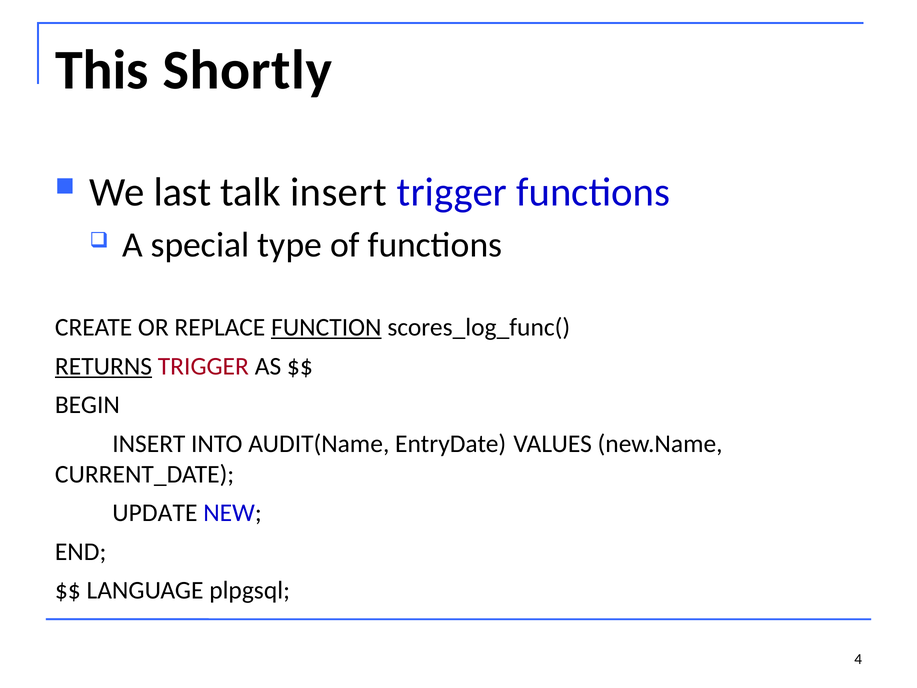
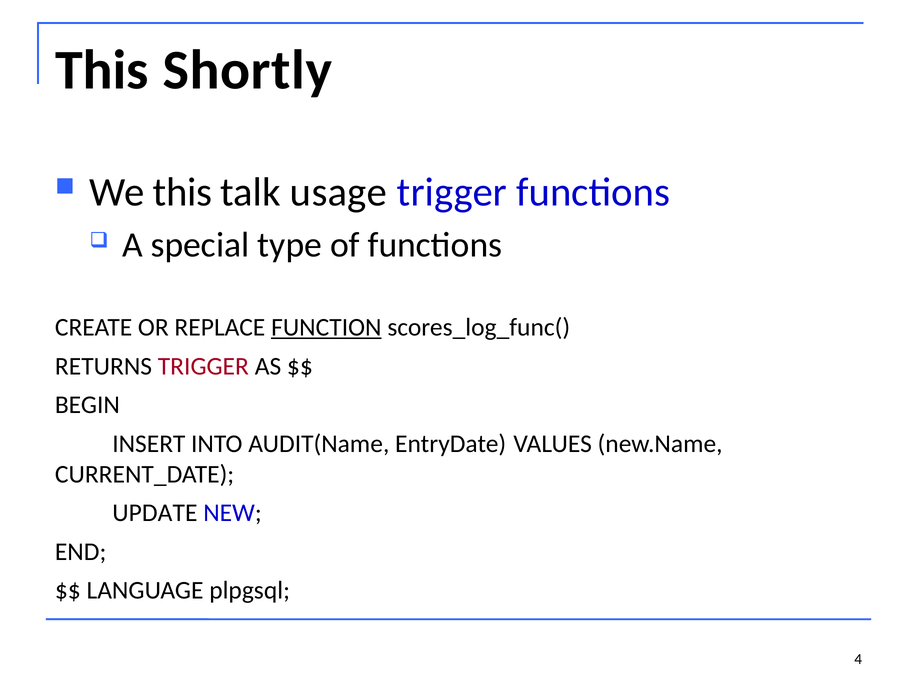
We last: last -> this
talk insert: insert -> usage
RETURNS underline: present -> none
